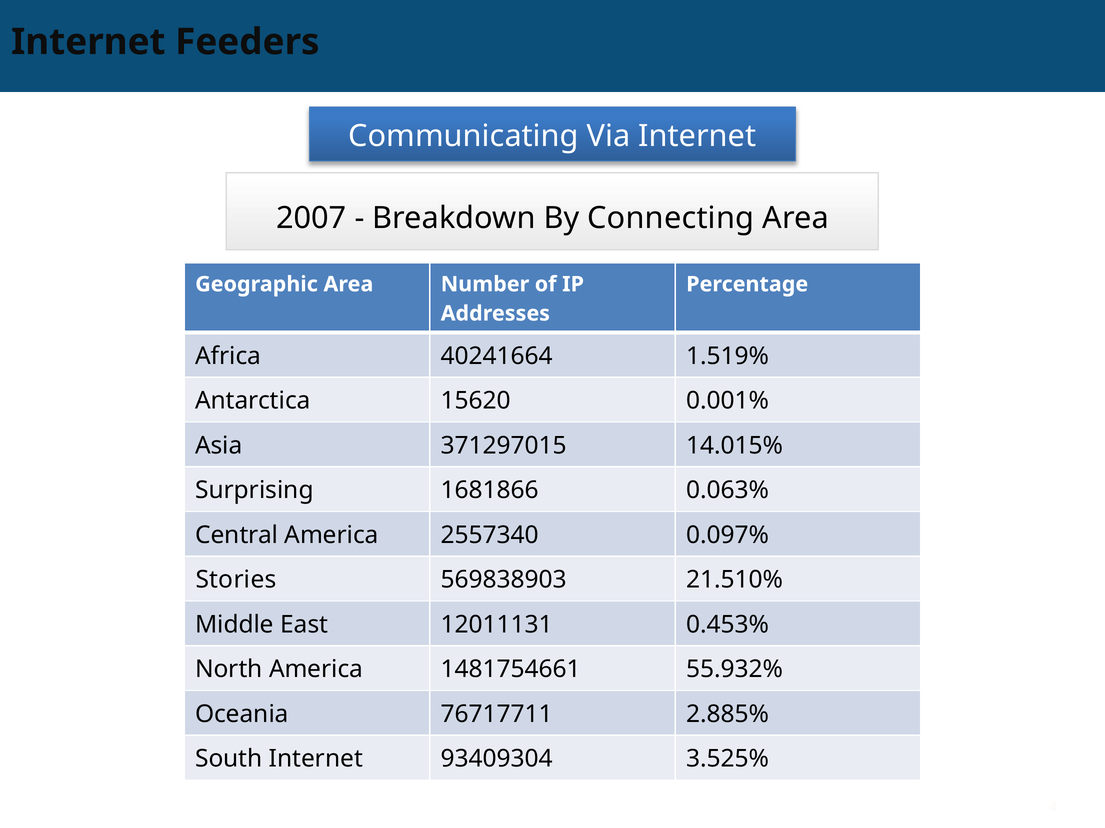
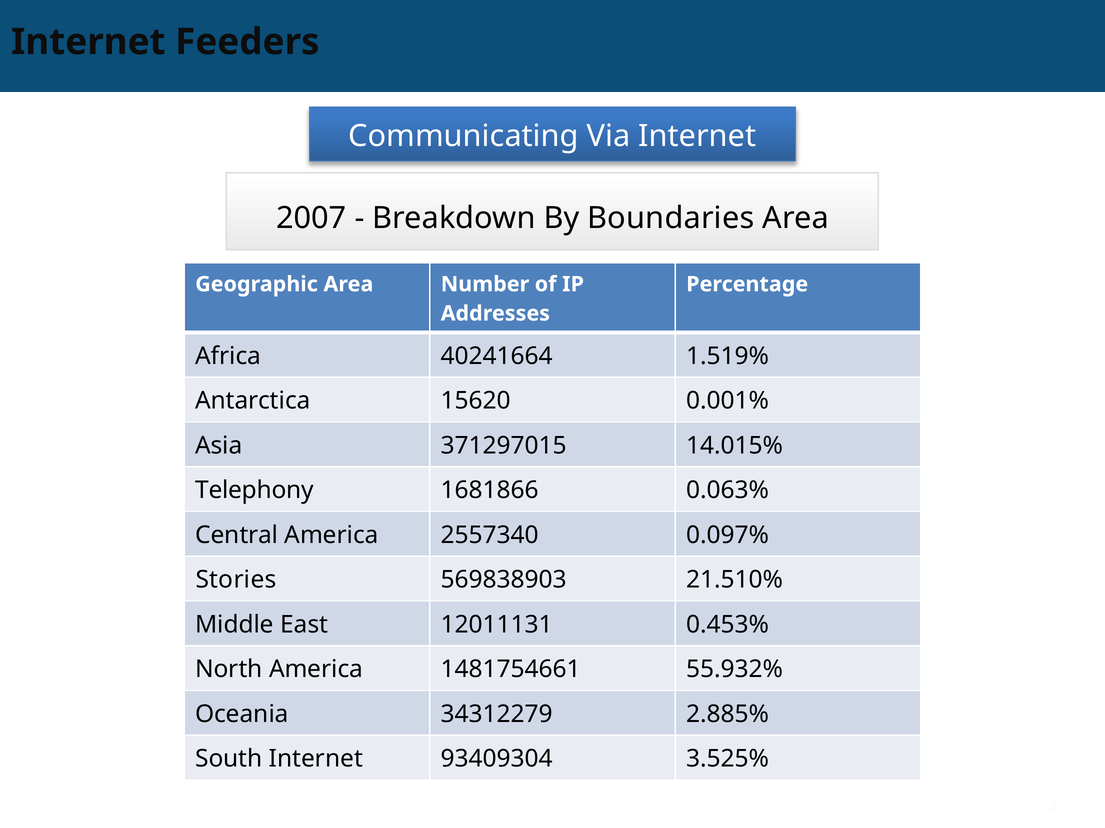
Connecting: Connecting -> Boundaries
Surprising: Surprising -> Telephony
76717711: 76717711 -> 34312279
